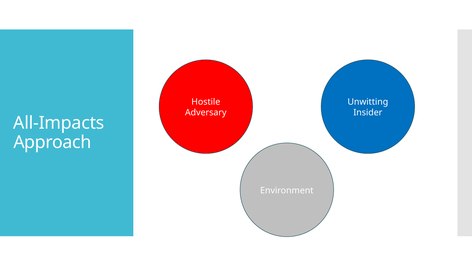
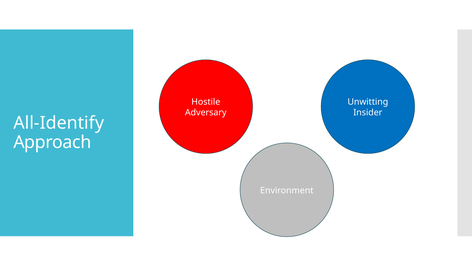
All-Impacts: All-Impacts -> All-Identify
